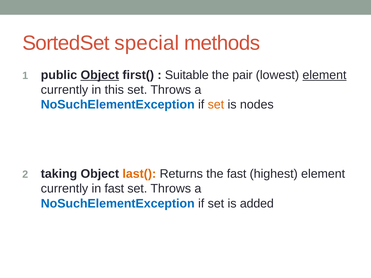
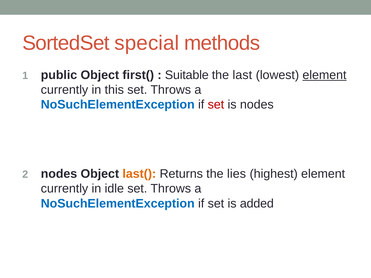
Object at (100, 75) underline: present -> none
pair: pair -> last
set at (216, 105) colour: orange -> red
taking at (59, 174): taking -> nodes
the fast: fast -> lies
in fast: fast -> idle
